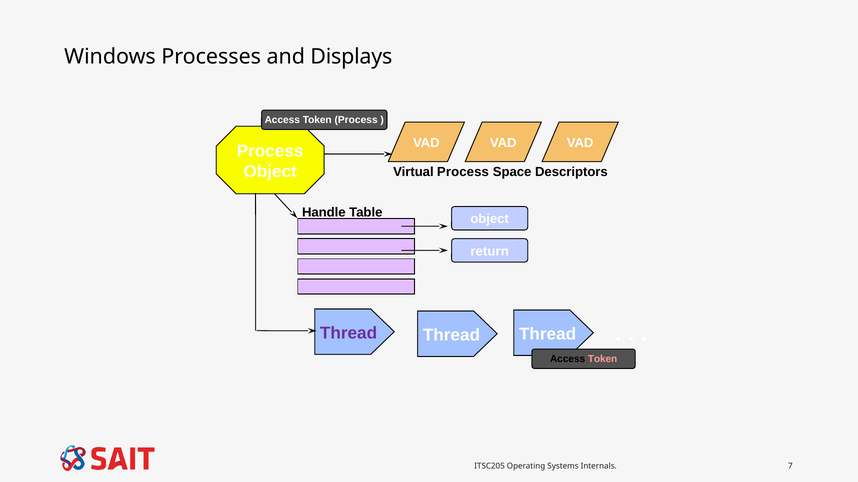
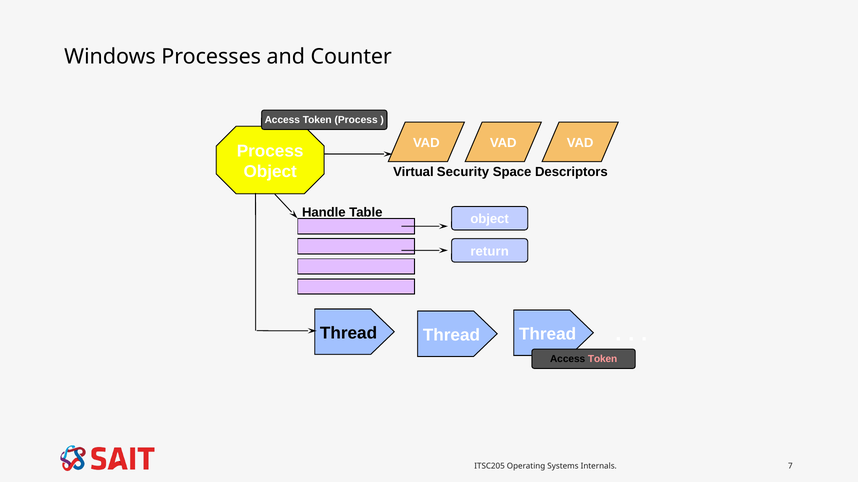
Displays: Displays -> Counter
Virtual Process: Process -> Security
Thread at (349, 333) colour: purple -> black
